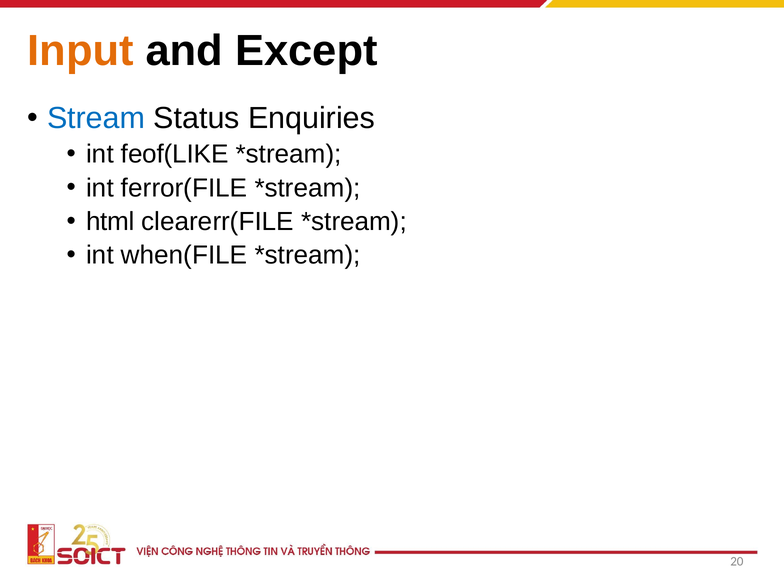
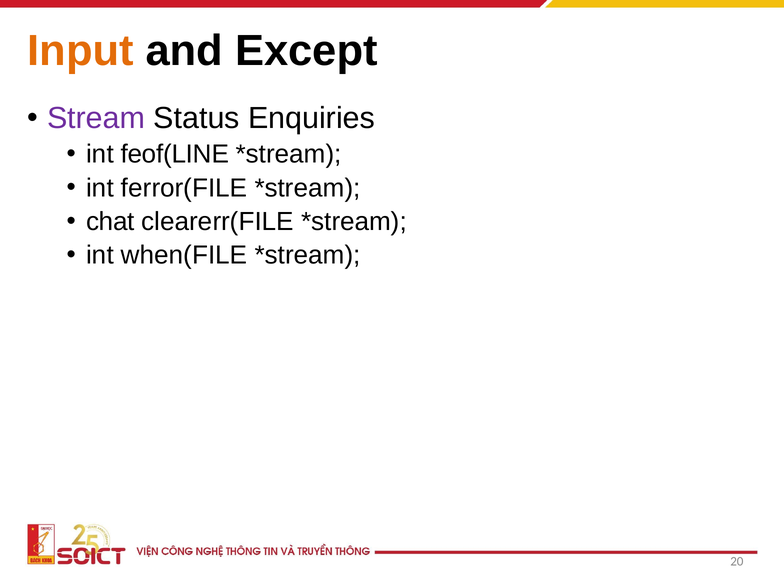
Stream colour: blue -> purple
feof(LIKE: feof(LIKE -> feof(LINE
html: html -> chat
